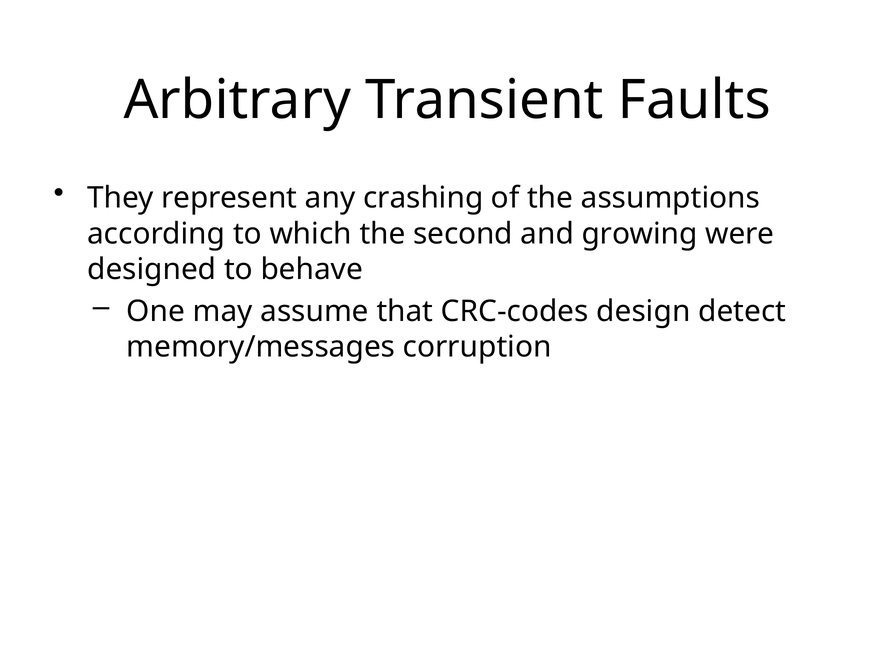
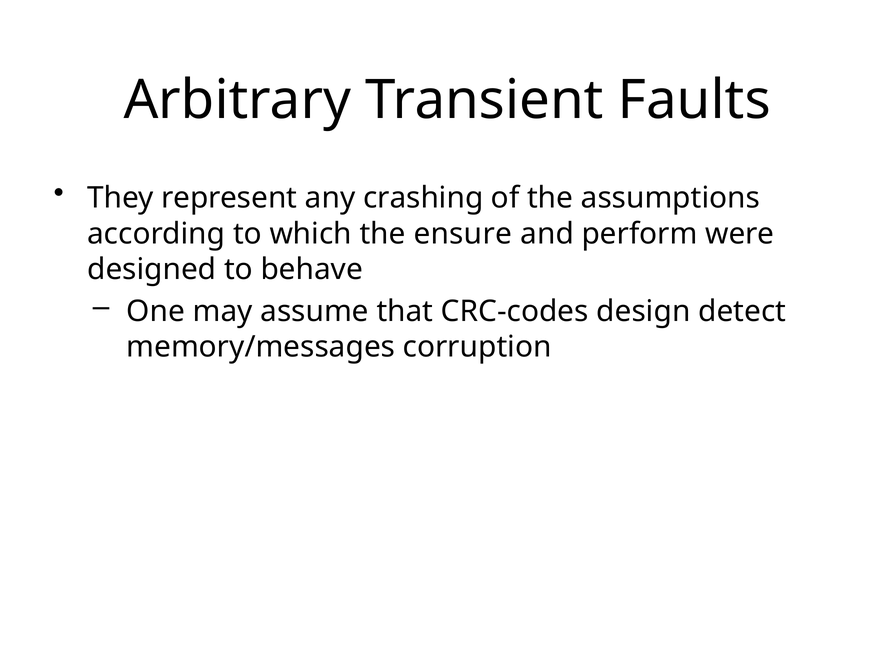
second: second -> ensure
growing: growing -> perform
